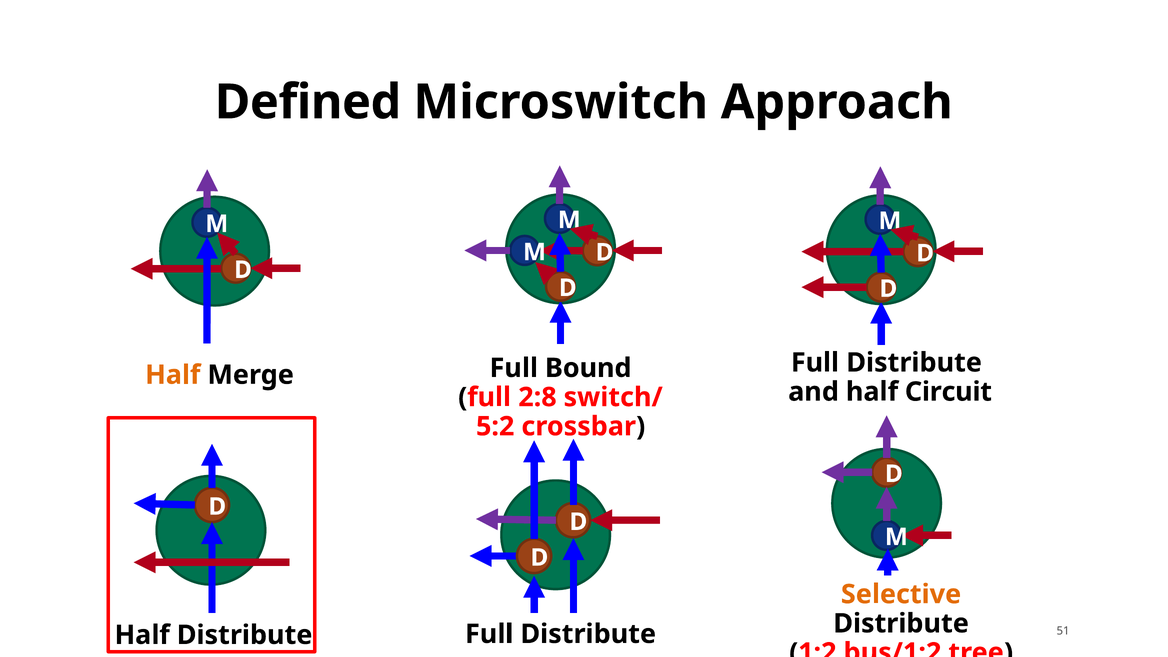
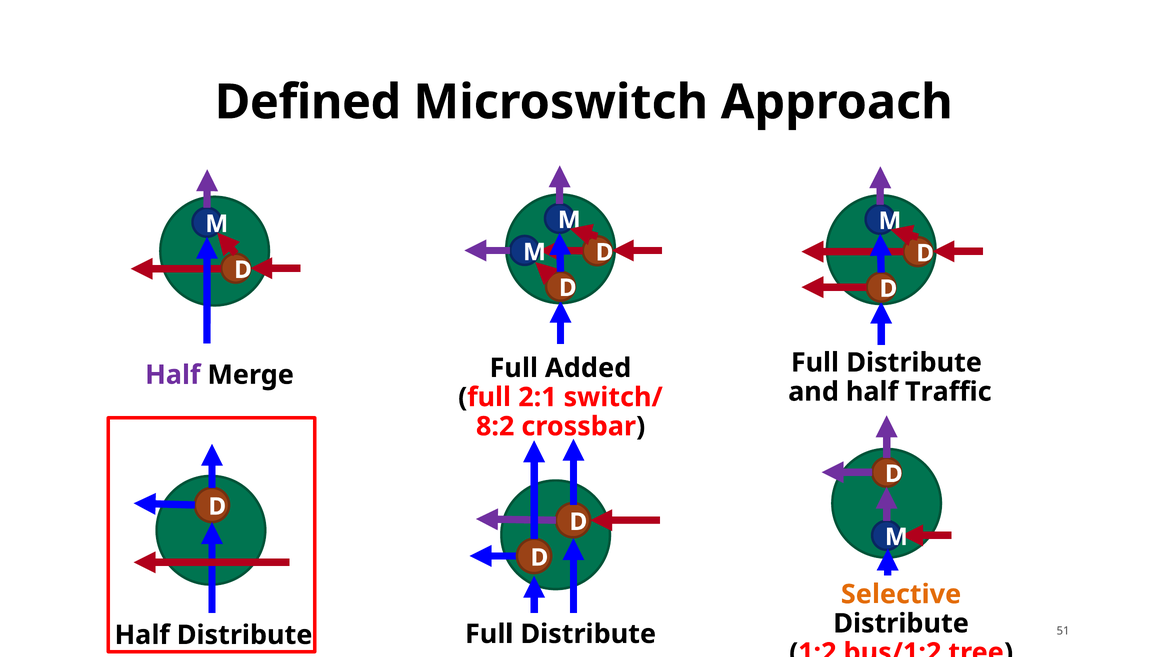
Bound: Bound -> Added
Half at (173, 375) colour: orange -> purple
Circuit: Circuit -> Traffic
2:8: 2:8 -> 2:1
5:2: 5:2 -> 8:2
